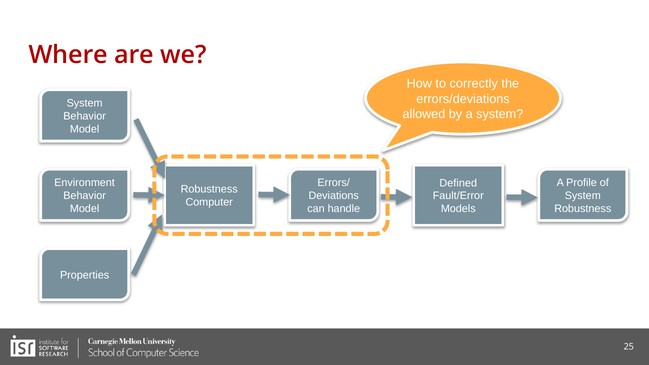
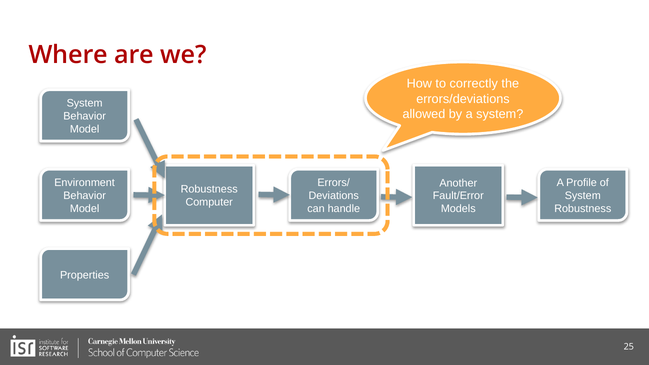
Defined: Defined -> Another
